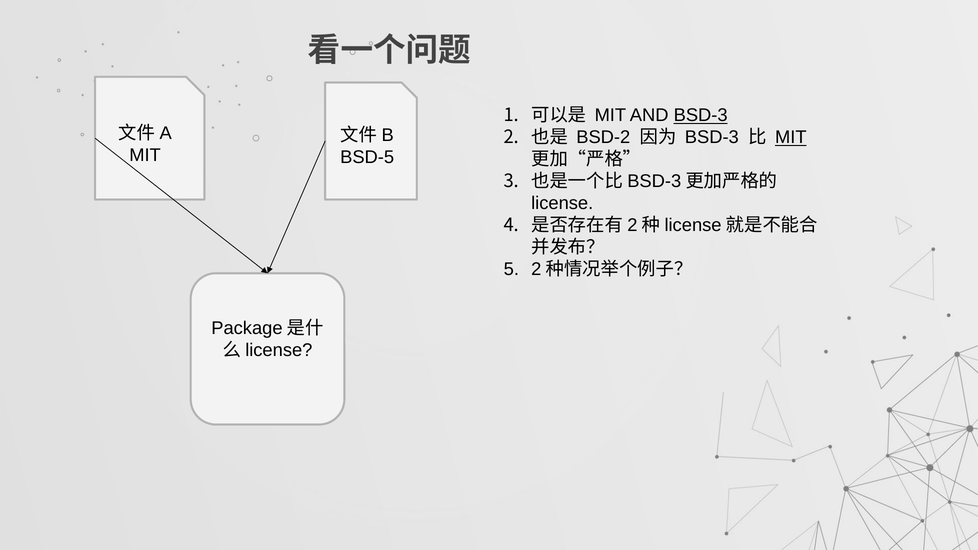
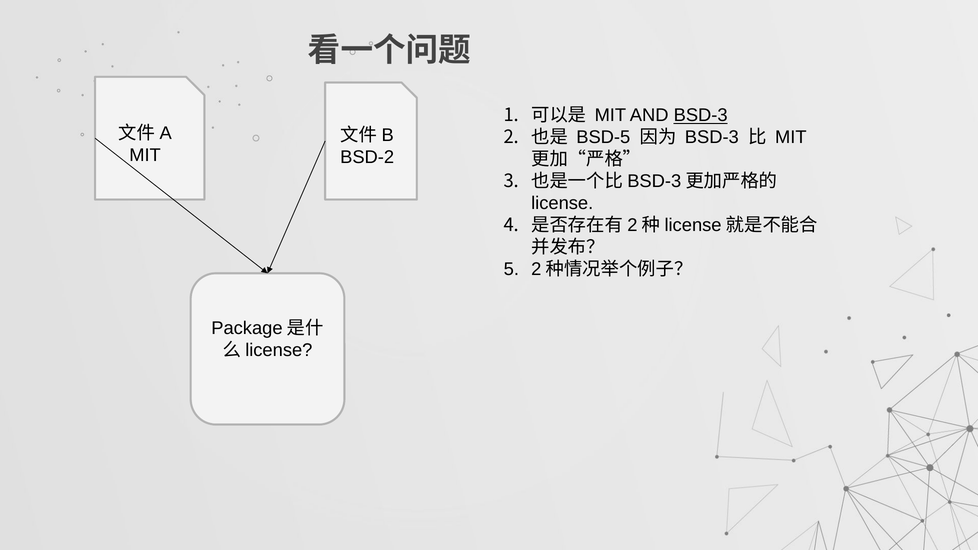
BSD-2: BSD-2 -> BSD-5
MIT at (791, 137) underline: present -> none
BSD-5: BSD-5 -> BSD-2
